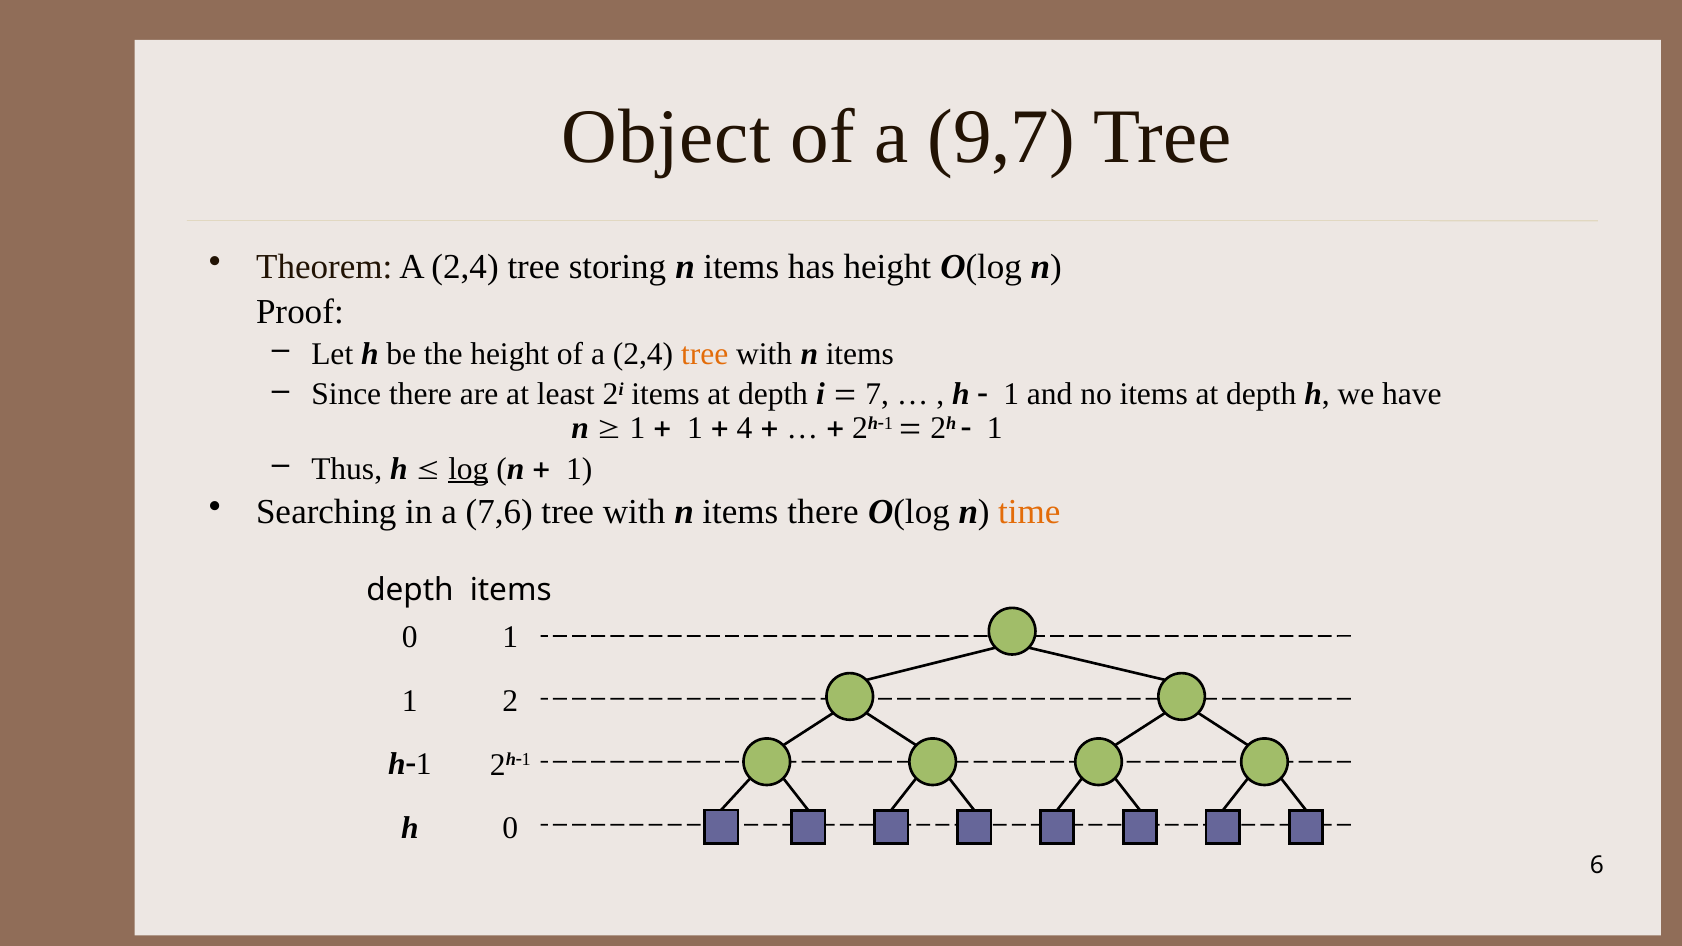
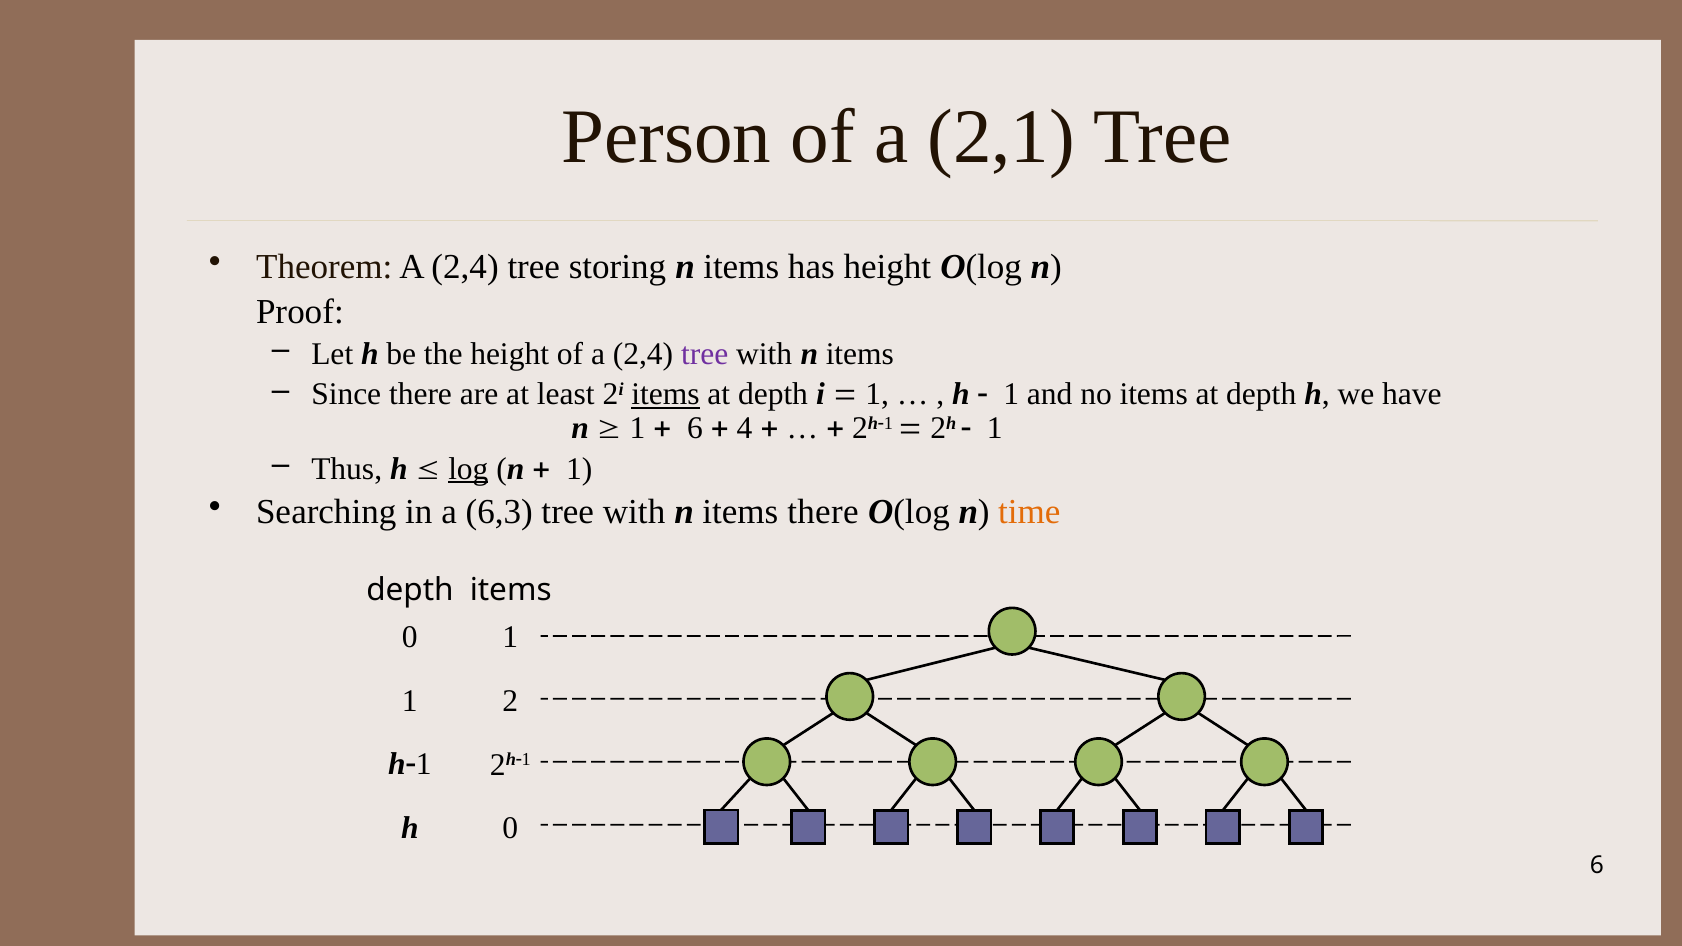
Object: Object -> Person
9,7: 9,7 -> 2,1
tree at (705, 354) colour: orange -> purple
items at (666, 394) underline: none -> present
7 at (877, 394): 7 -> 1
1 at (695, 428): 1 -> 6
7,6: 7,6 -> 6,3
